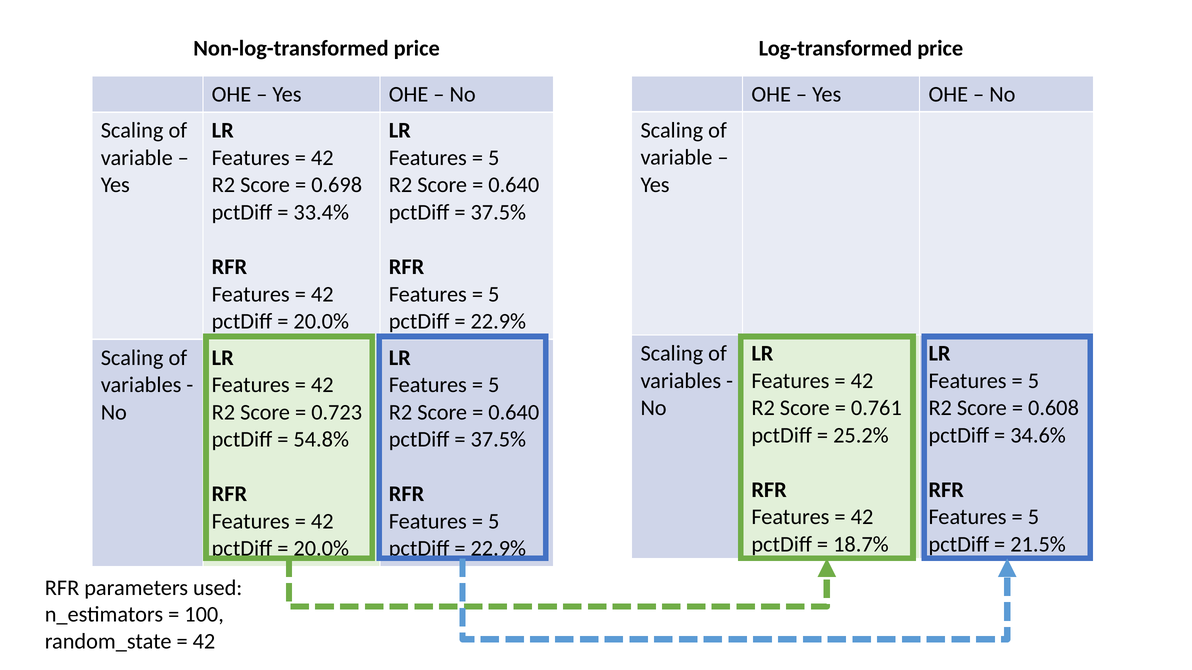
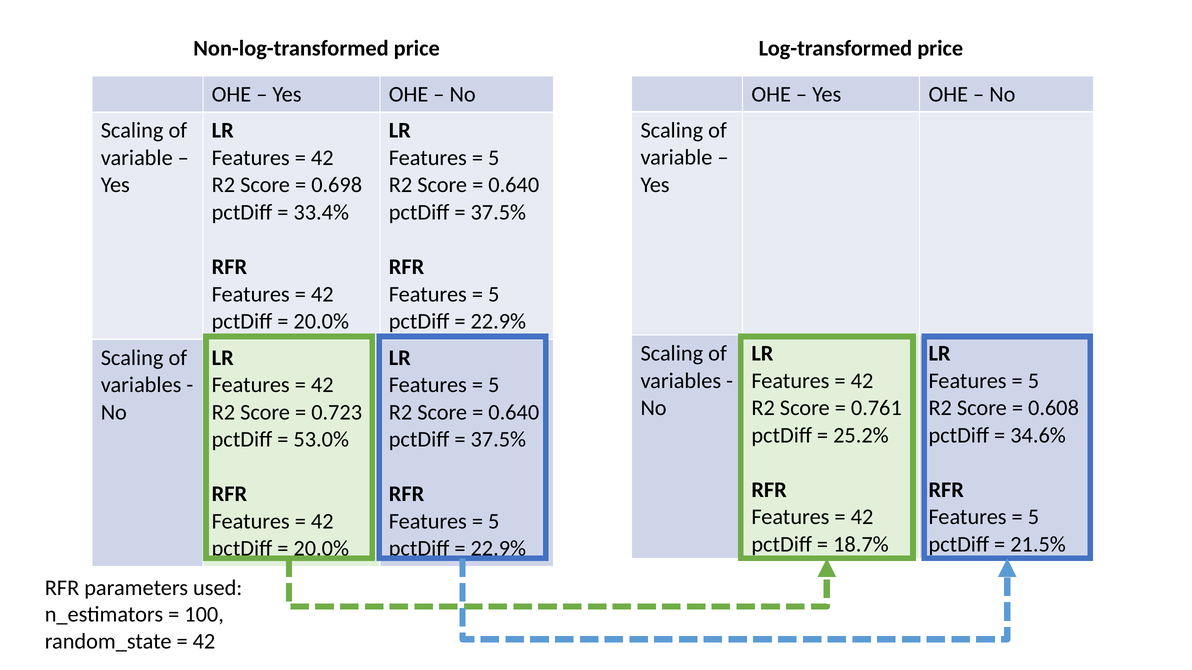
54.8%: 54.8% -> 53.0%
